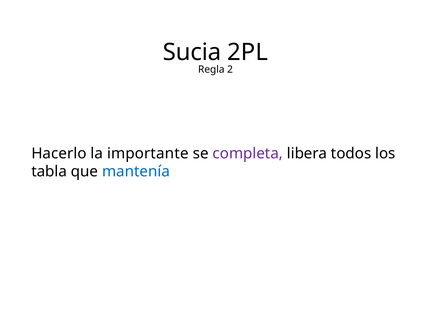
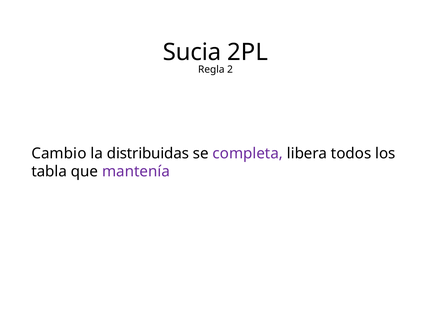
Hacerlo: Hacerlo -> Cambio
importante: importante -> distribuidas
mantenía colour: blue -> purple
